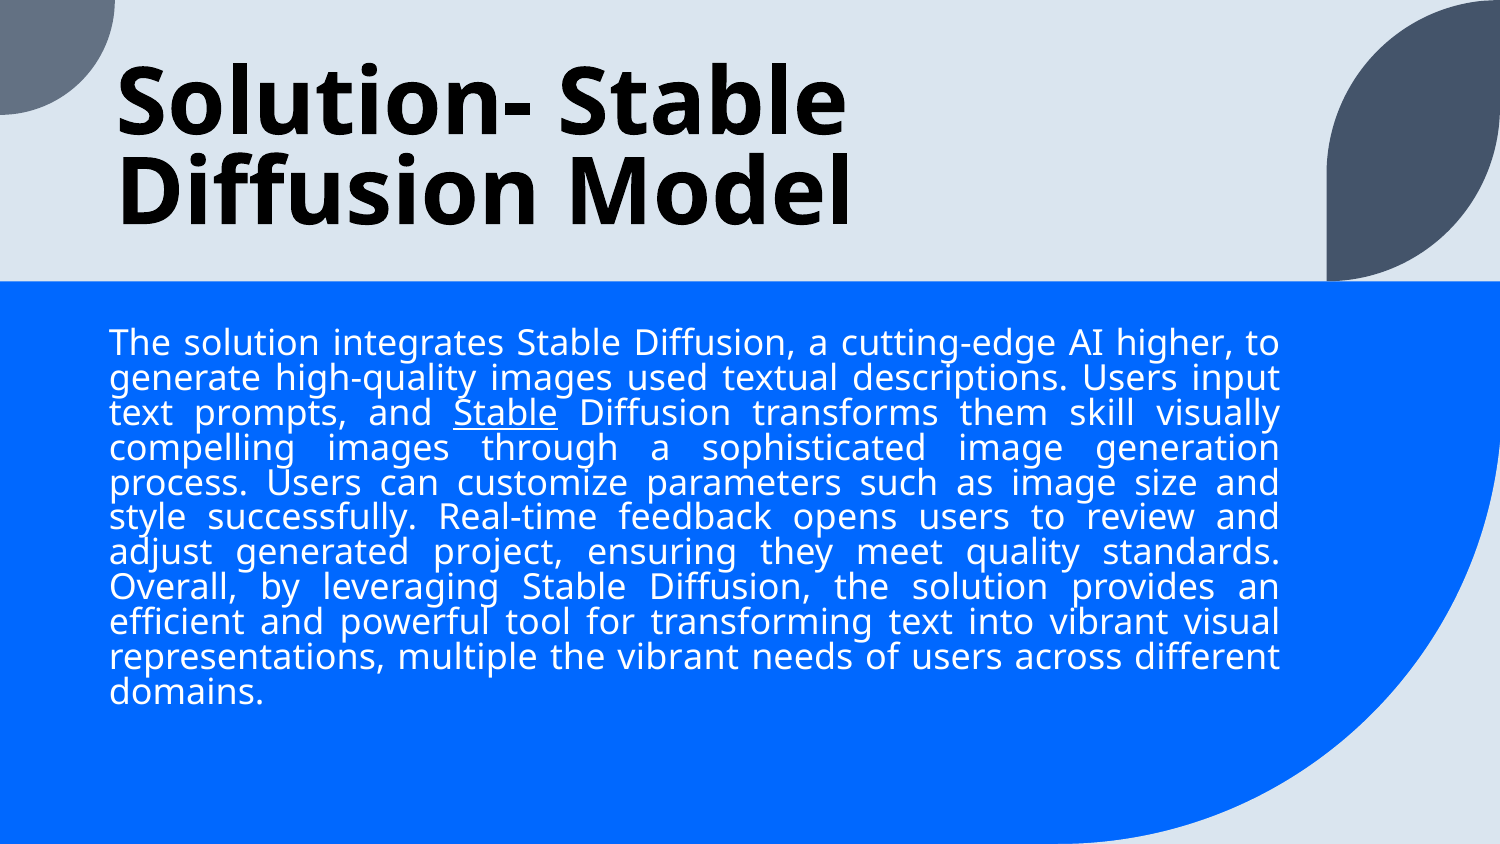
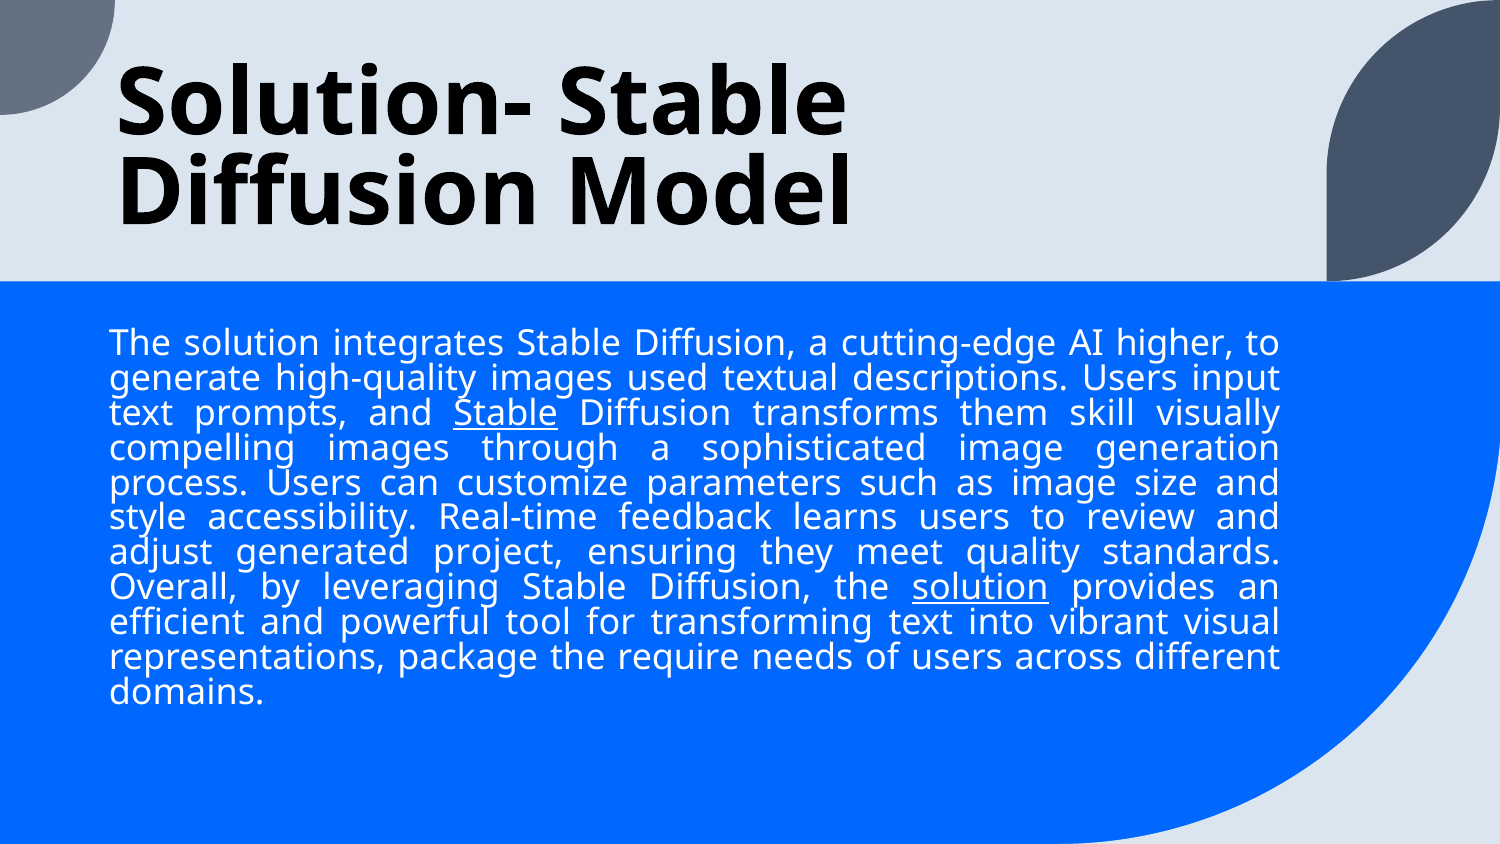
successfully: successfully -> accessibility
opens: opens -> learns
solution at (980, 588) underline: none -> present
multiple: multiple -> package
the vibrant: vibrant -> require
